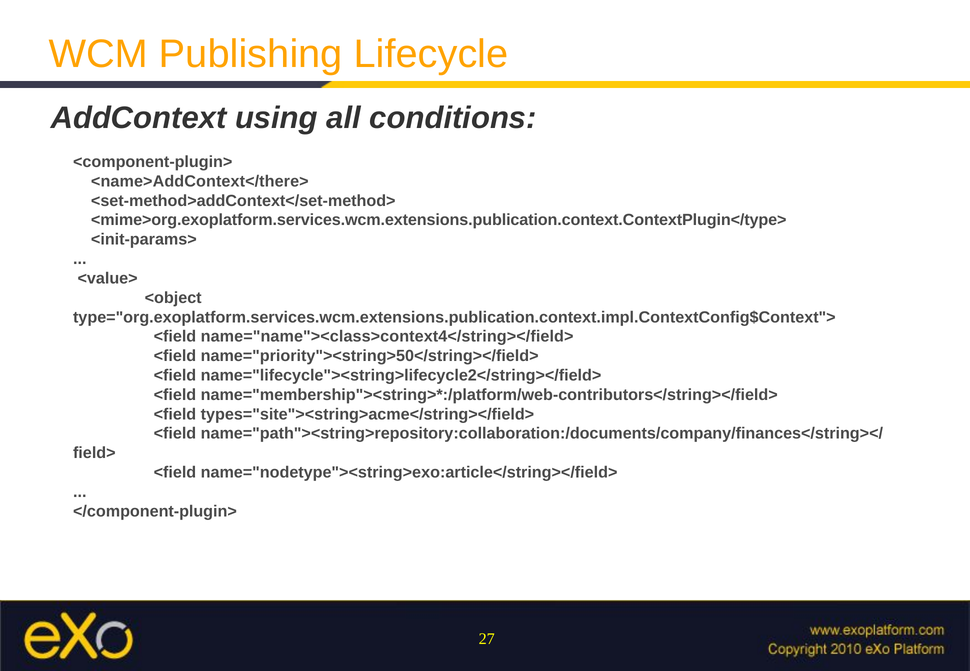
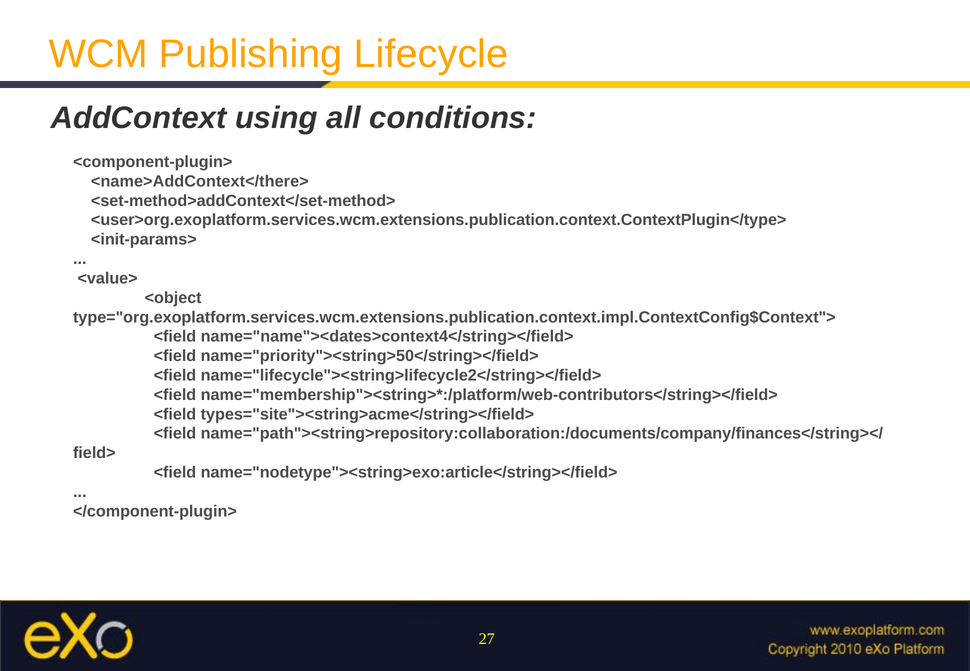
<mime>org.exoplatform.services.wcm.extensions.publication.context.ContextPlugin</type>: <mime>org.exoplatform.services.wcm.extensions.publication.context.ContextPlugin</type> -> <user>org.exoplatform.services.wcm.extensions.publication.context.ContextPlugin</type>
name="name"><class>context4</string></field>: name="name"><class>context4</string></field> -> name="name"><dates>context4</string></field>
